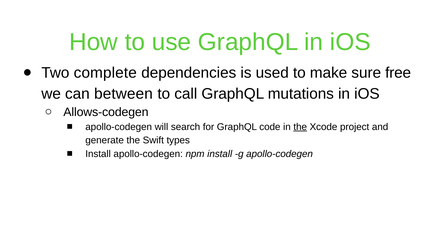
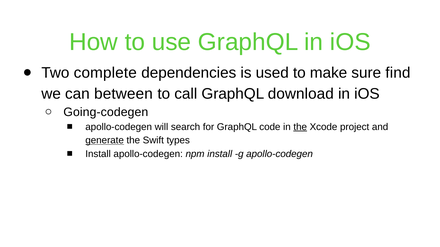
free: free -> find
mutations: mutations -> download
Allows-codegen: Allows-codegen -> Going-codegen
generate underline: none -> present
